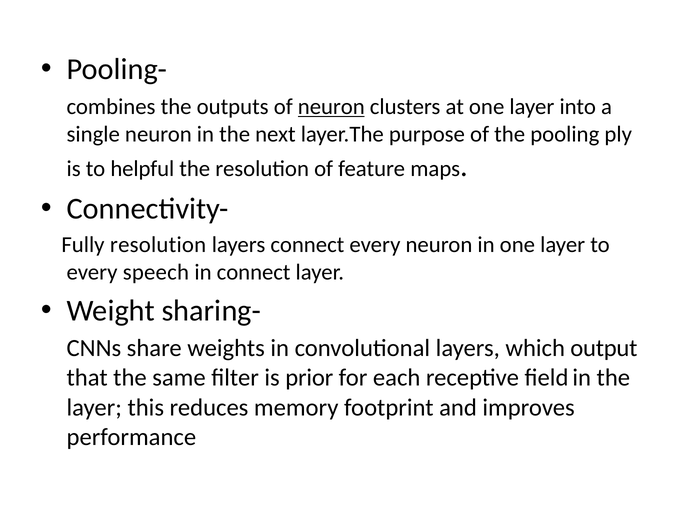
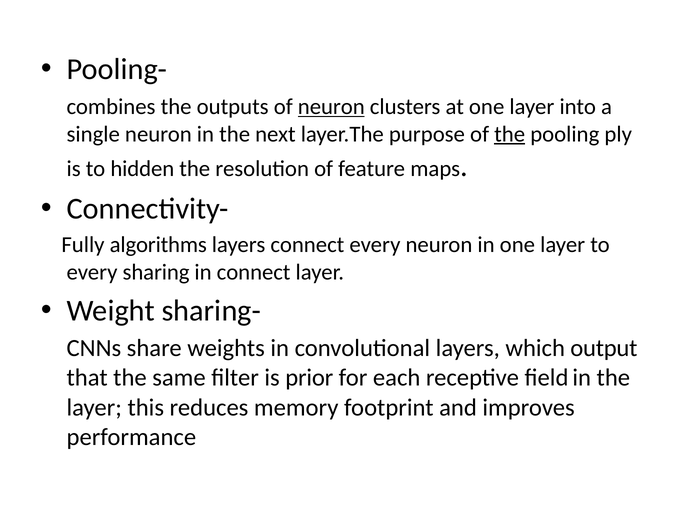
the at (510, 134) underline: none -> present
helpful: helpful -> hidden
Fully resolution: resolution -> algorithms
speech: speech -> sharing
